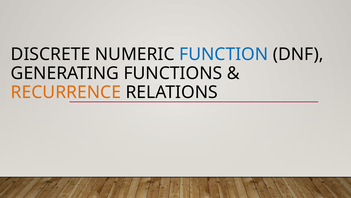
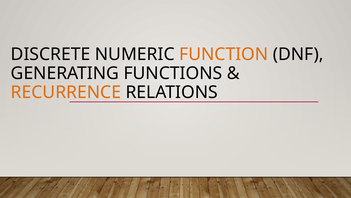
FUNCTION colour: blue -> orange
